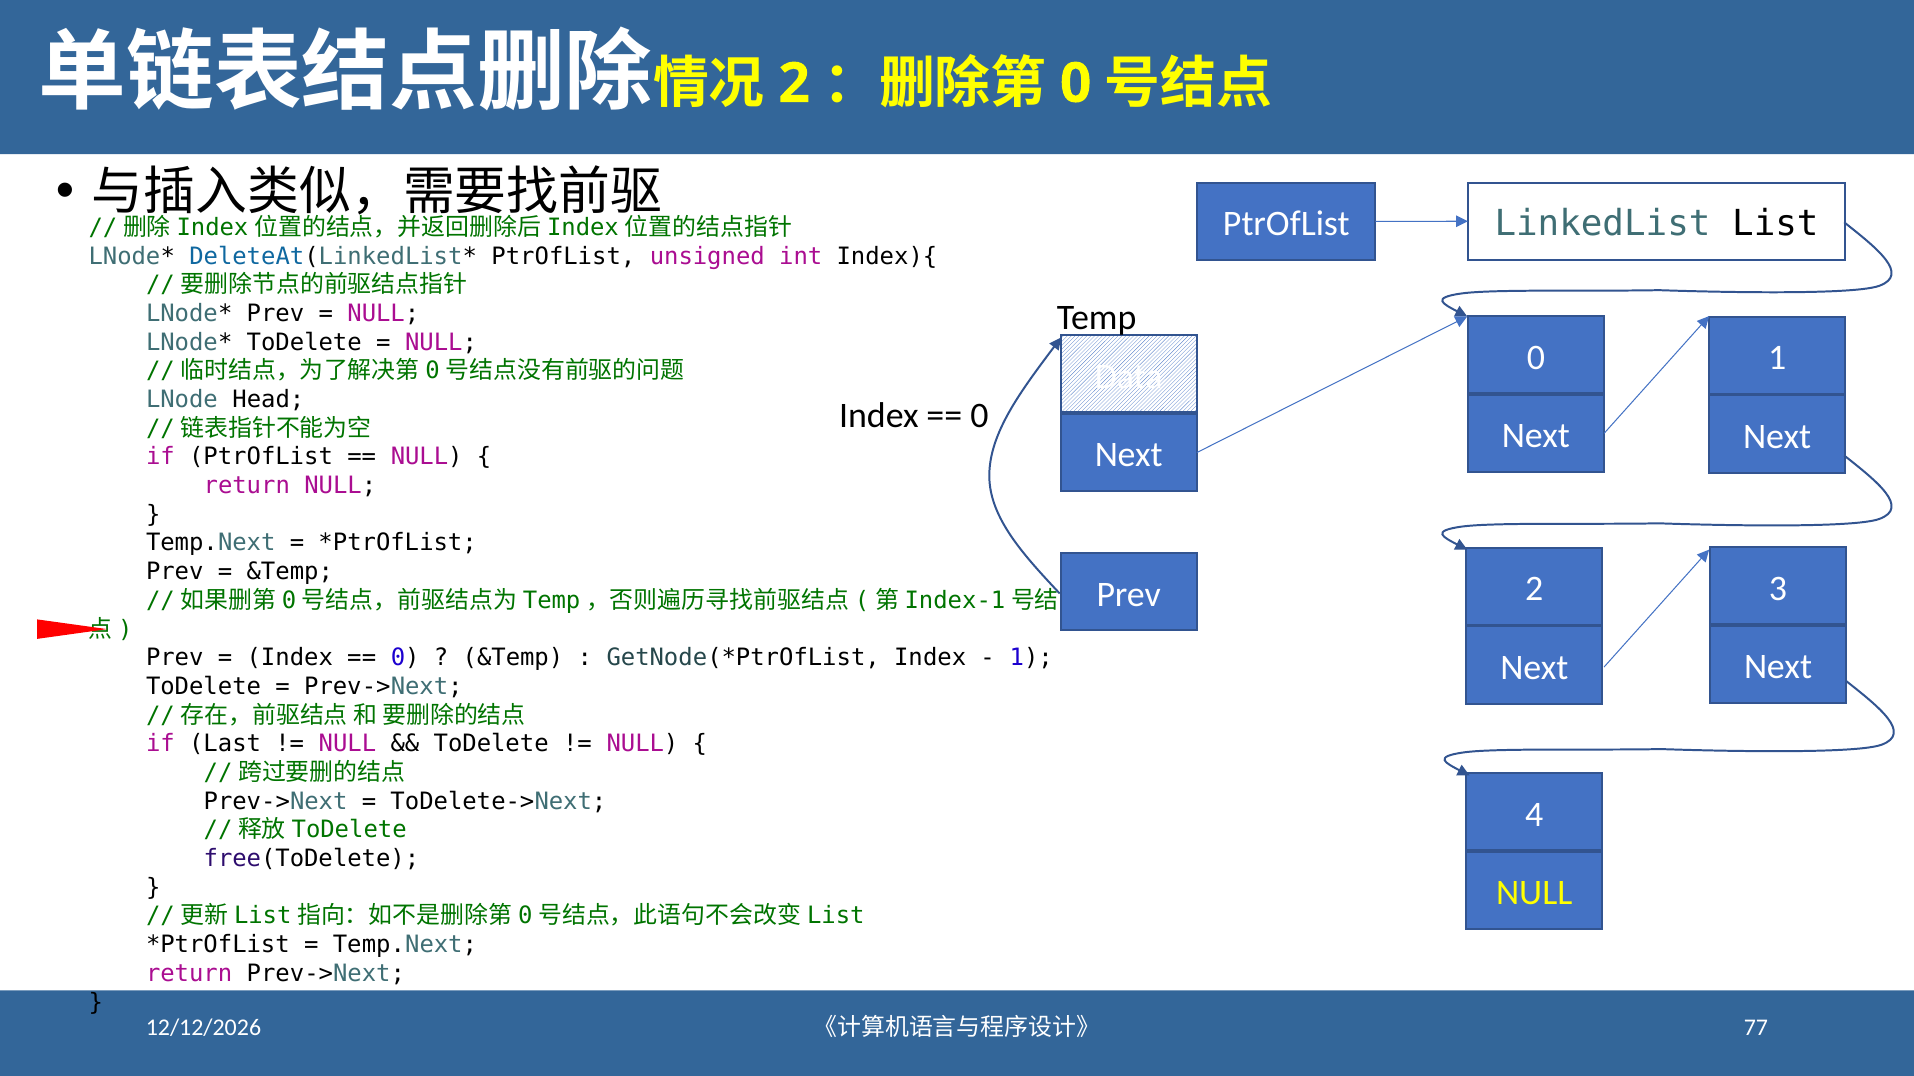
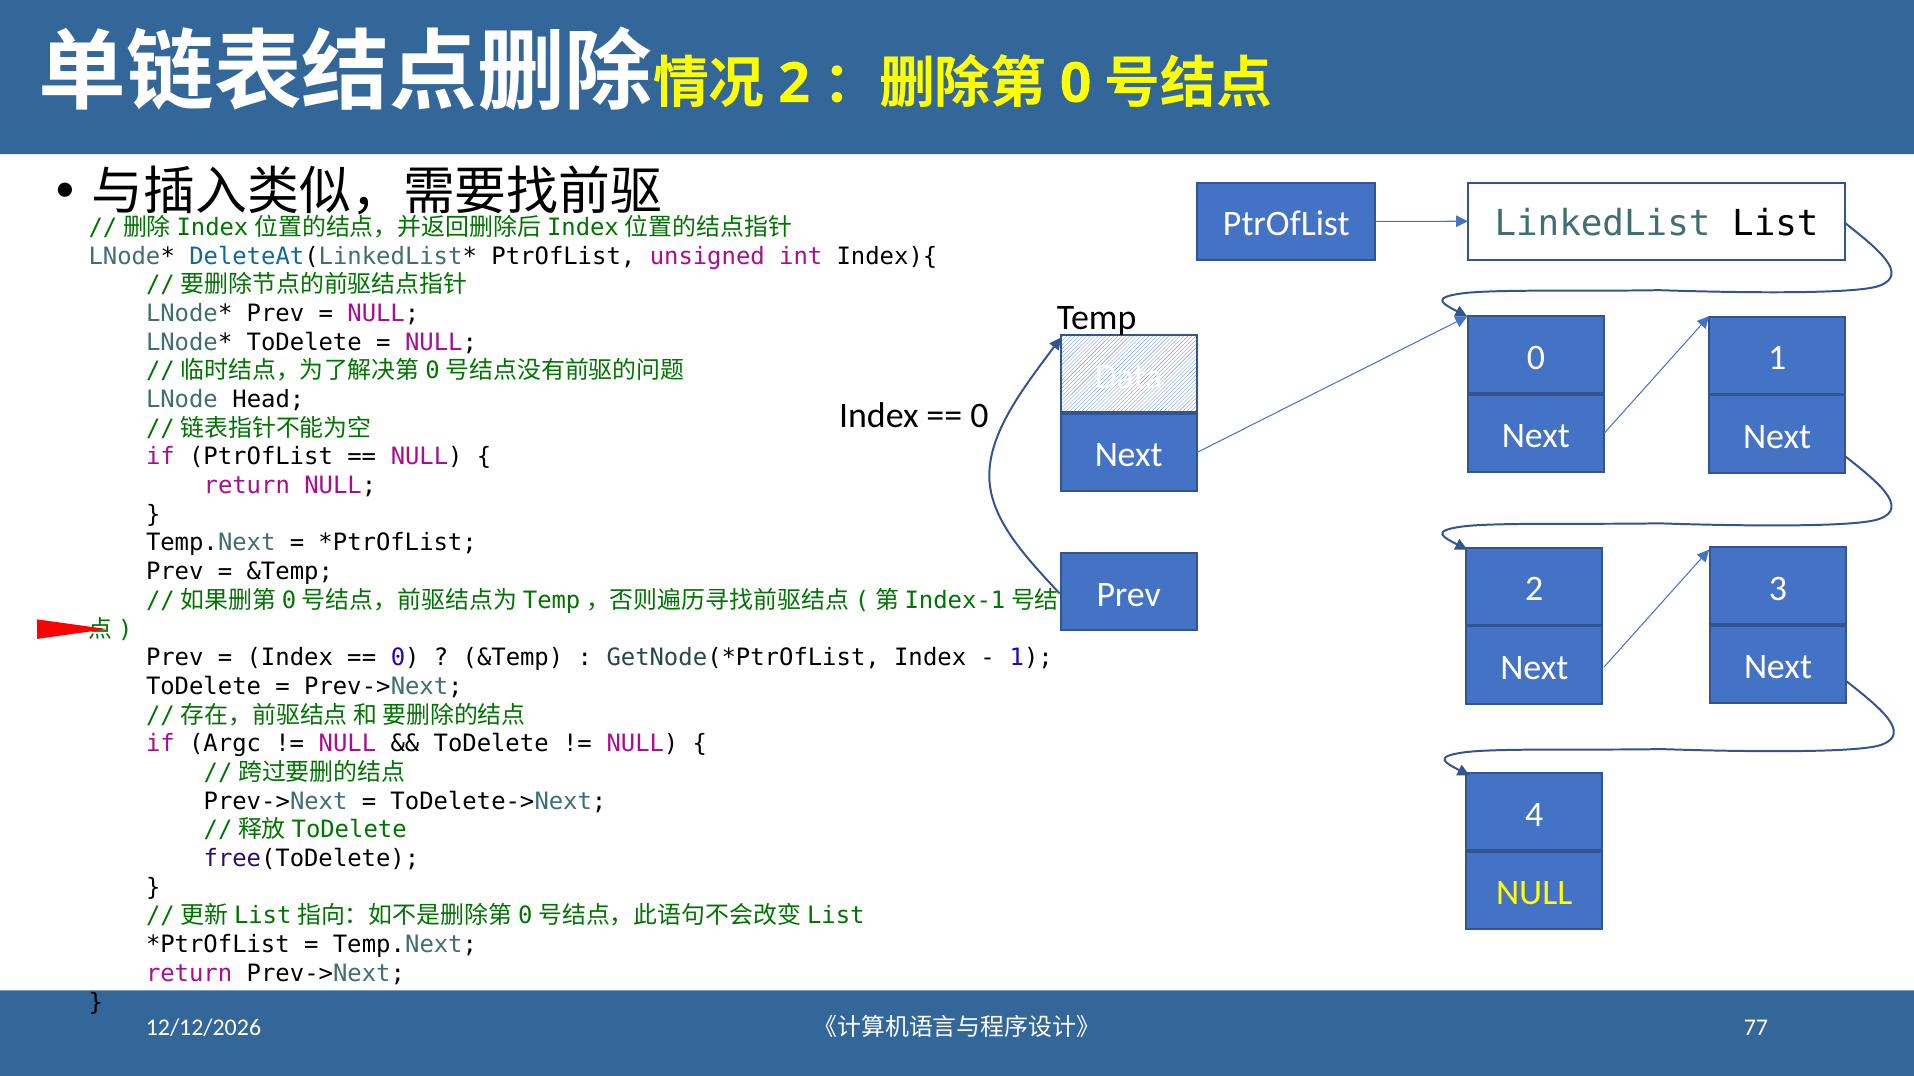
Last: Last -> Argc
